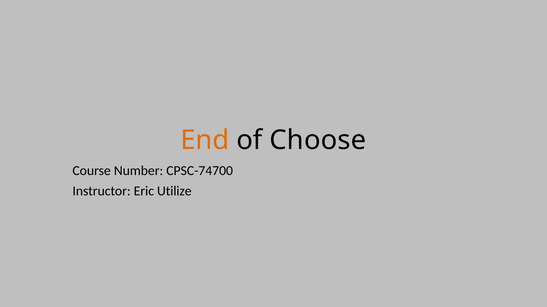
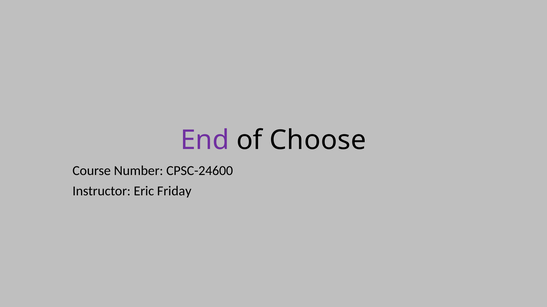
End colour: orange -> purple
CPSC-74700: CPSC-74700 -> CPSC-24600
Utilize: Utilize -> Friday
